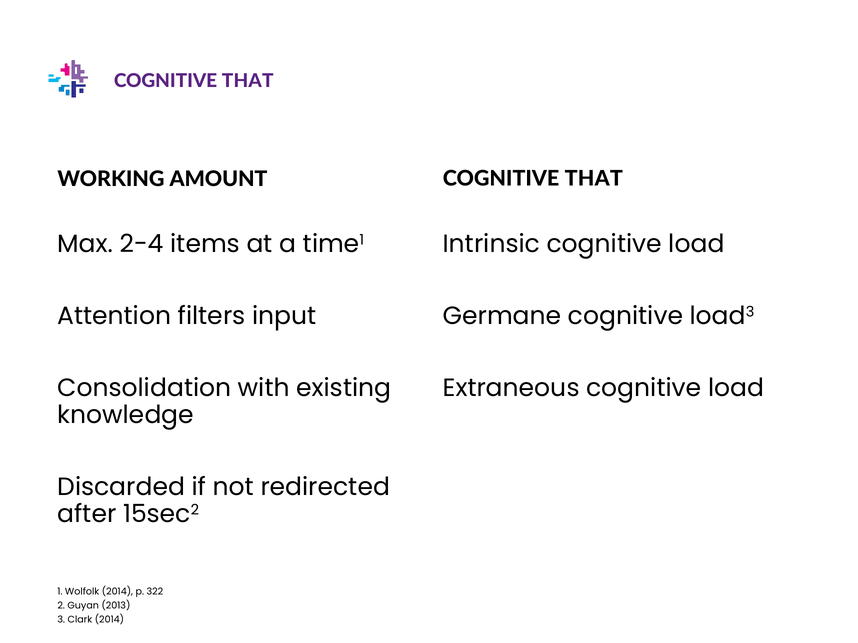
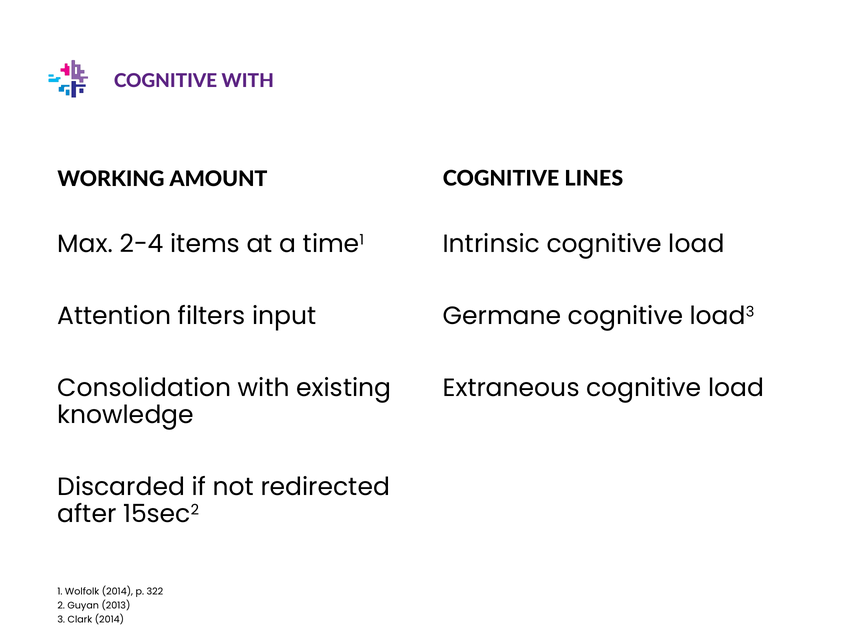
THAT at (248, 81): THAT -> WITH
THAT at (594, 179): THAT -> LINES
